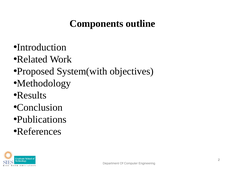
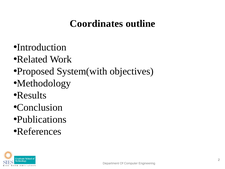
Components: Components -> Coordinates
